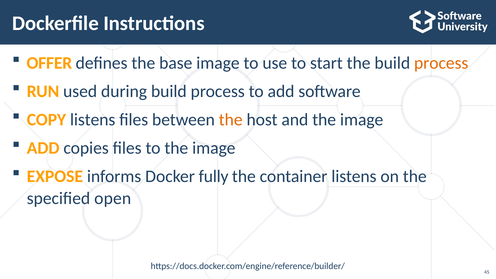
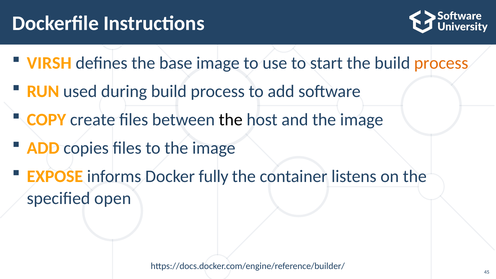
OFFER: OFFER -> VIRSH
COPY listens: listens -> create
the at (231, 120) colour: orange -> black
